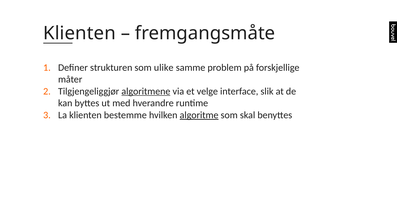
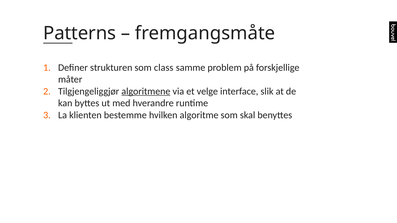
Klienten at (79, 33): Klienten -> Patterns
ulike: ulike -> class
algoritme underline: present -> none
